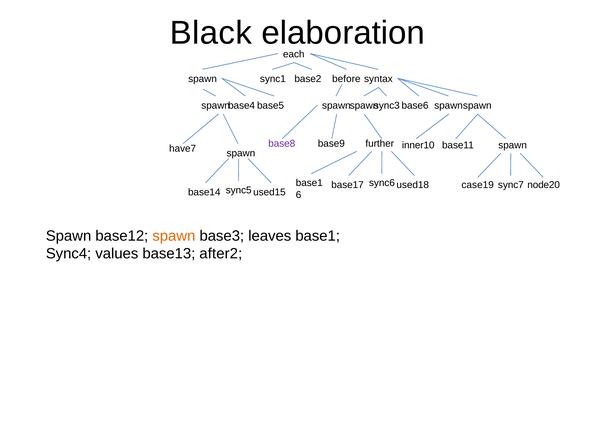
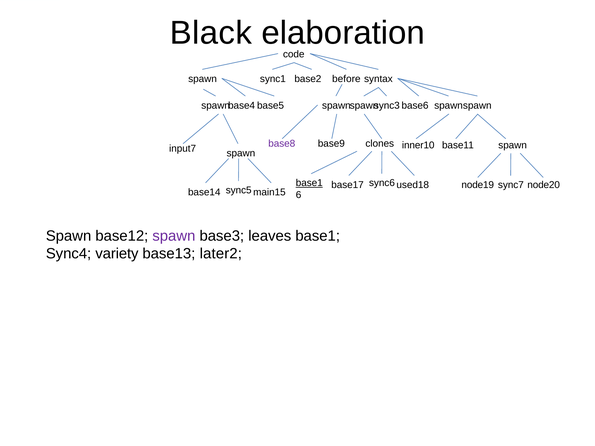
each: each -> code
further: further -> clones
have7: have7 -> input7
base1 at (309, 183) underline: none -> present
case19: case19 -> node19
used15: used15 -> main15
spawn at (174, 236) colour: orange -> purple
values: values -> variety
after2: after2 -> later2
